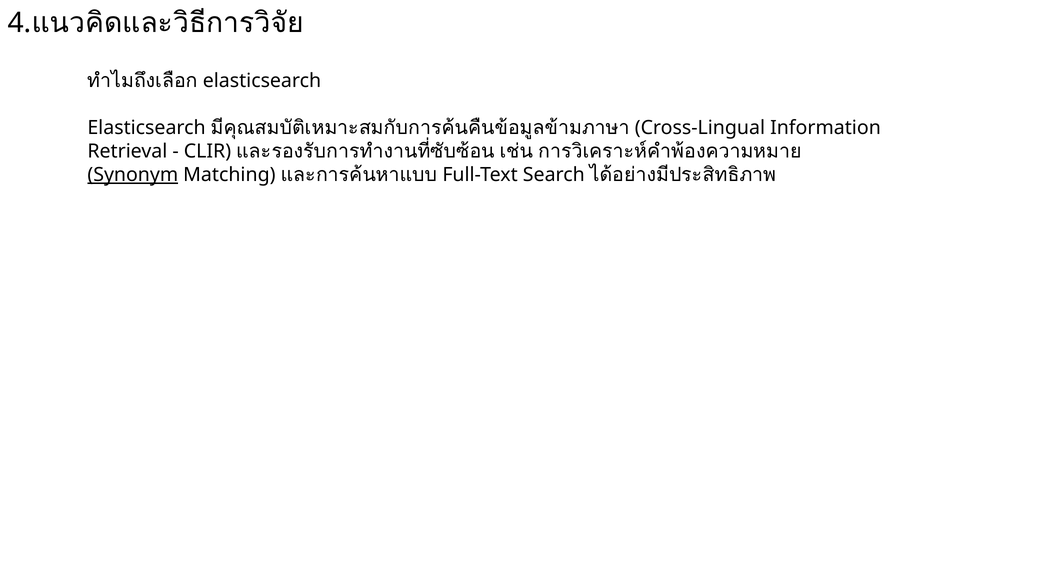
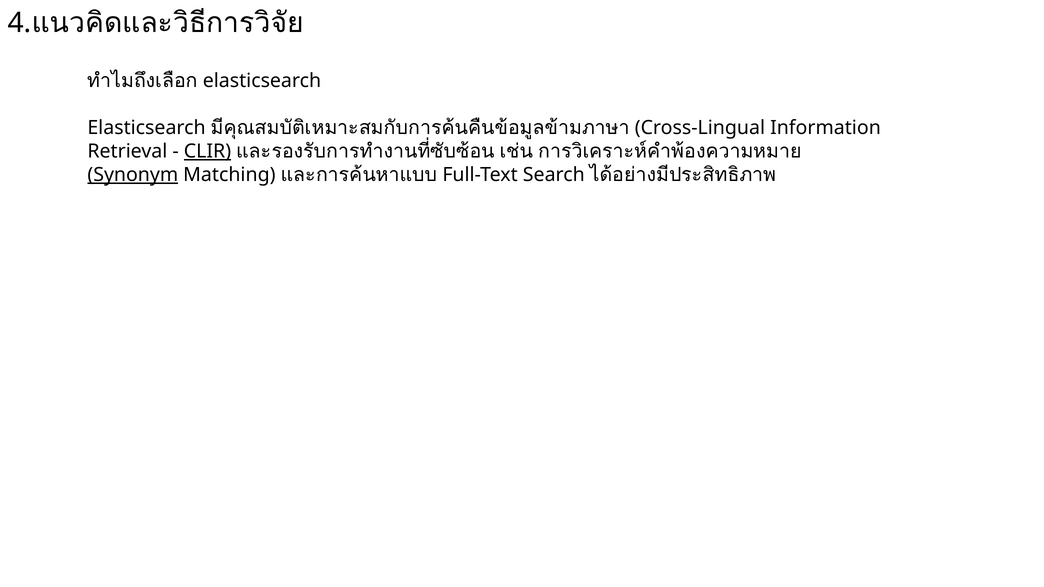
CLIR underline: none -> present
